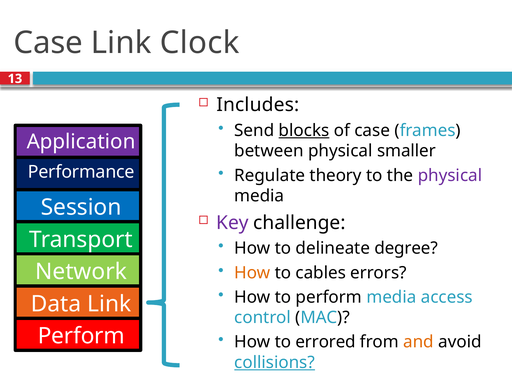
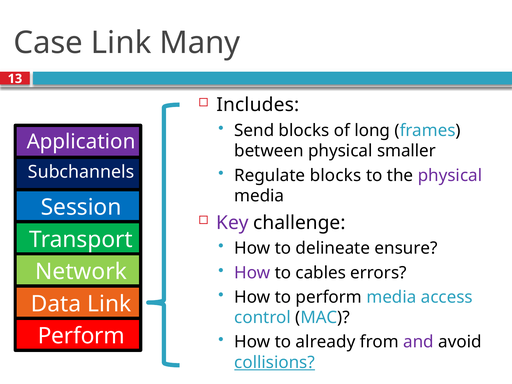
Clock: Clock -> Many
blocks at (304, 131) underline: present -> none
of case: case -> long
Performance: Performance -> Subchannels
Regulate theory: theory -> blocks
degree: degree -> ensure
How at (252, 273) colour: orange -> purple
errored: errored -> already
and colour: orange -> purple
